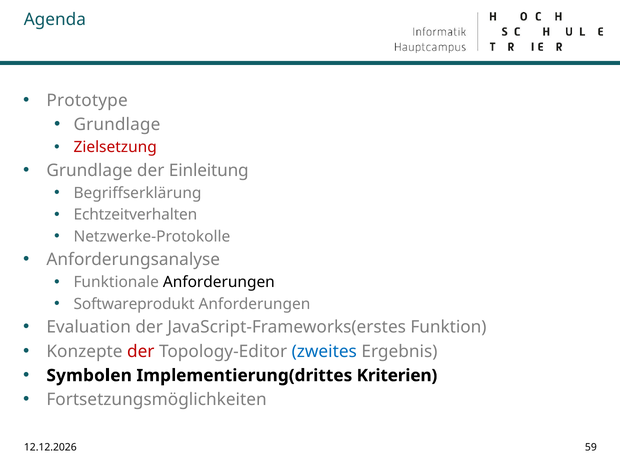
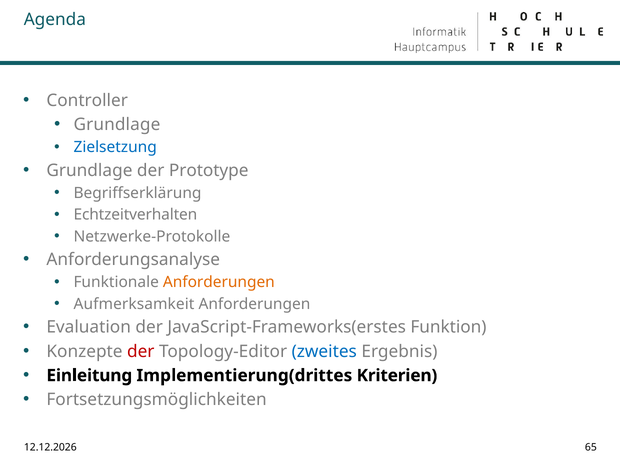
Prototype: Prototype -> Controller
Zielsetzung colour: red -> blue
Einleitung: Einleitung -> Prototype
Anforderungen at (219, 282) colour: black -> orange
Softwareprodukt: Softwareprodukt -> Aufmerksamkeit
Symbolen: Symbolen -> Einleitung
59: 59 -> 65
